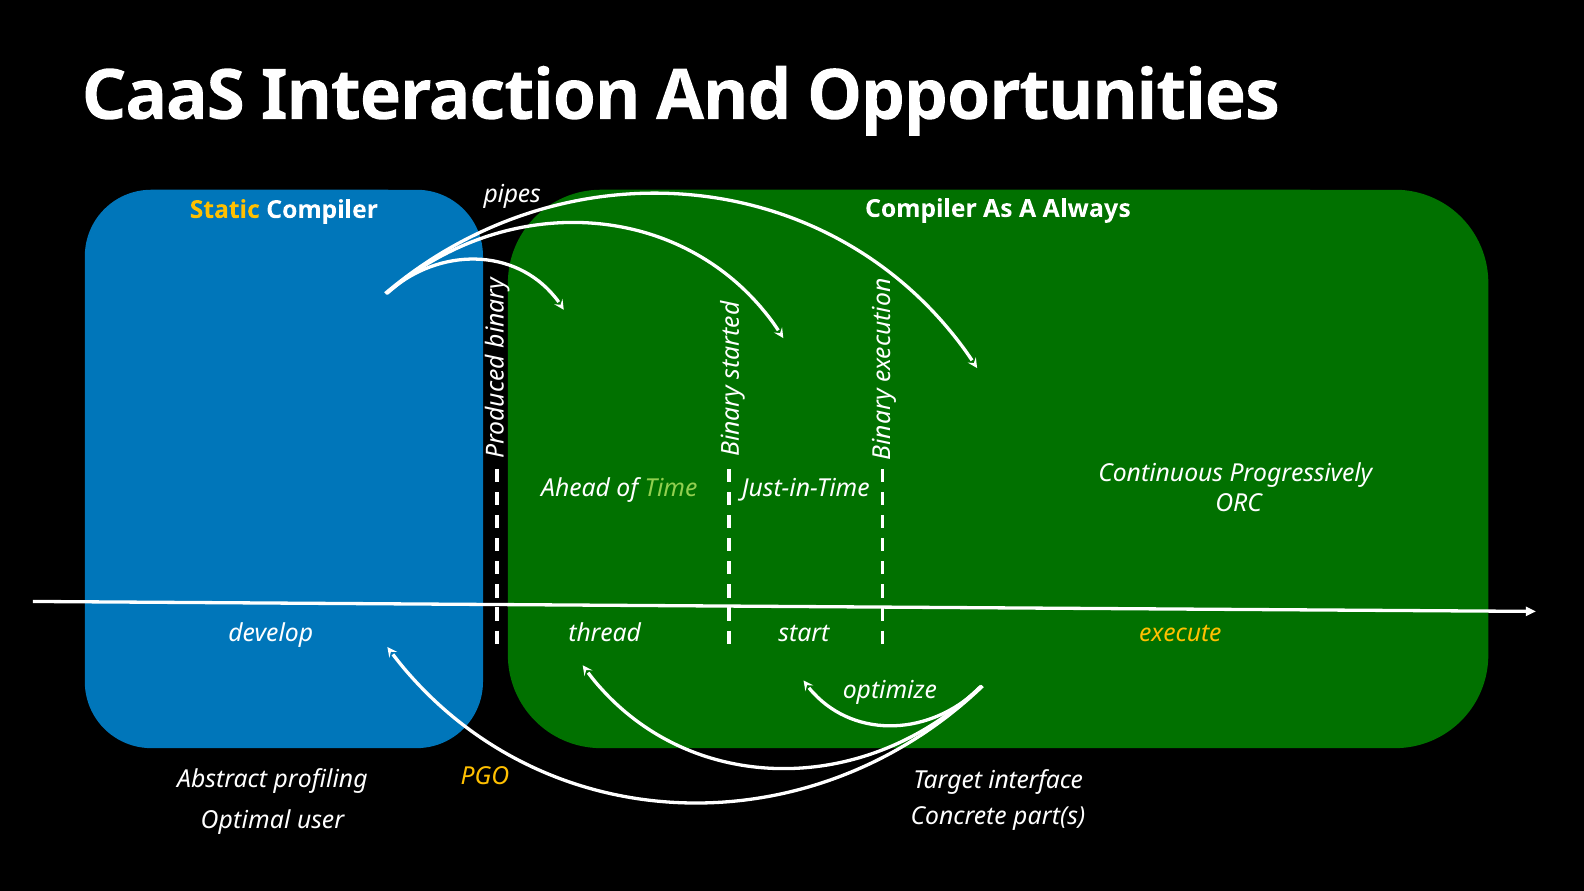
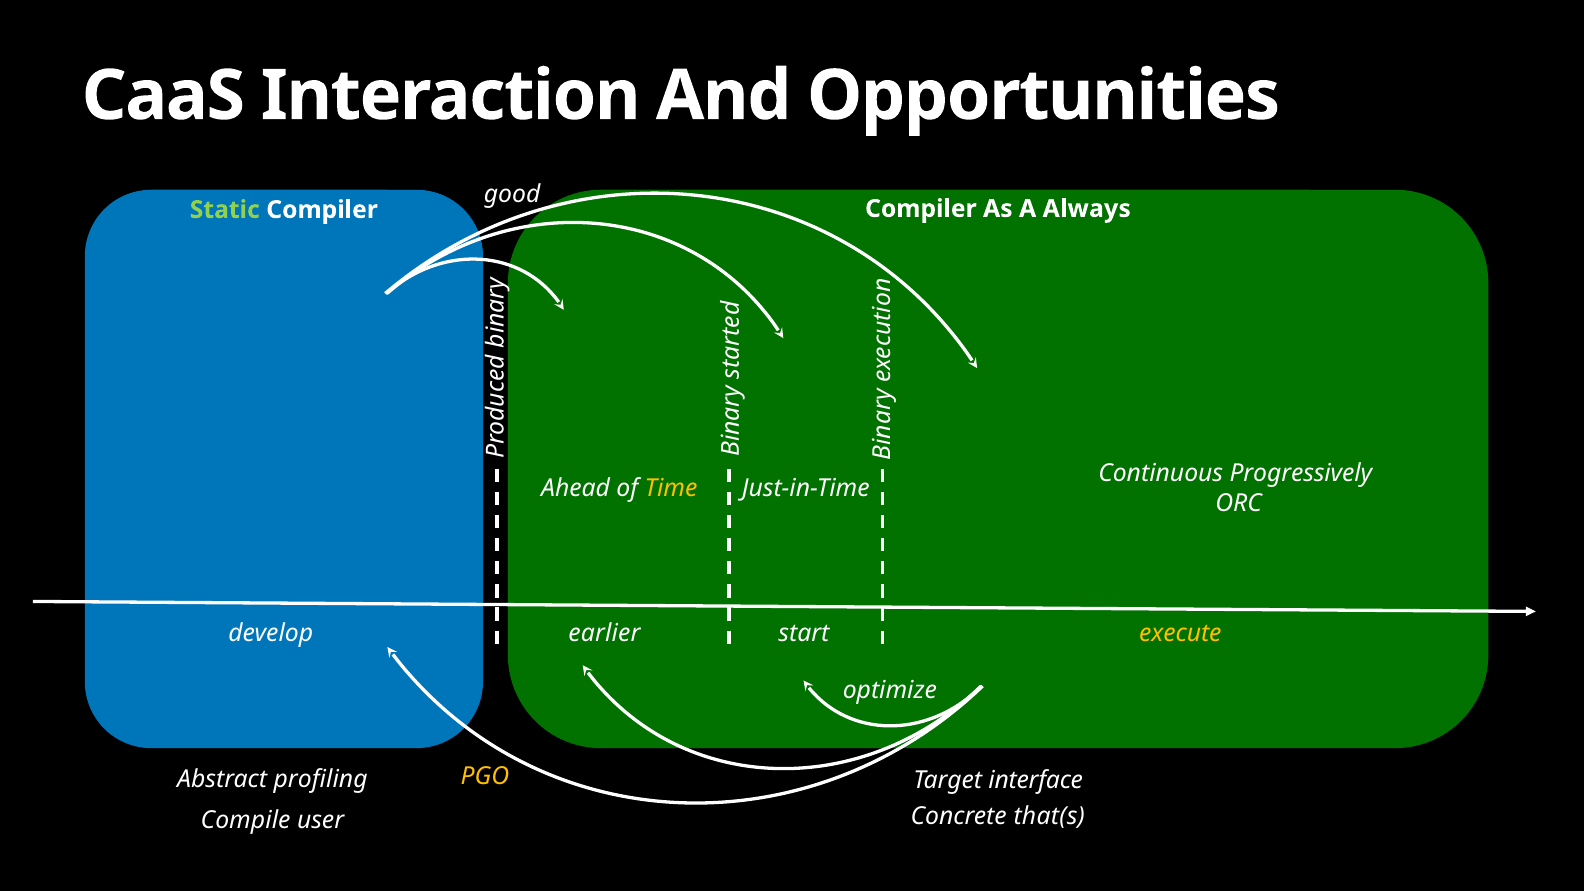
pipes: pipes -> good
Static colour: yellow -> light green
Time colour: light green -> yellow
thread: thread -> earlier
Optimal: Optimal -> Compile
part(s: part(s -> that(s
